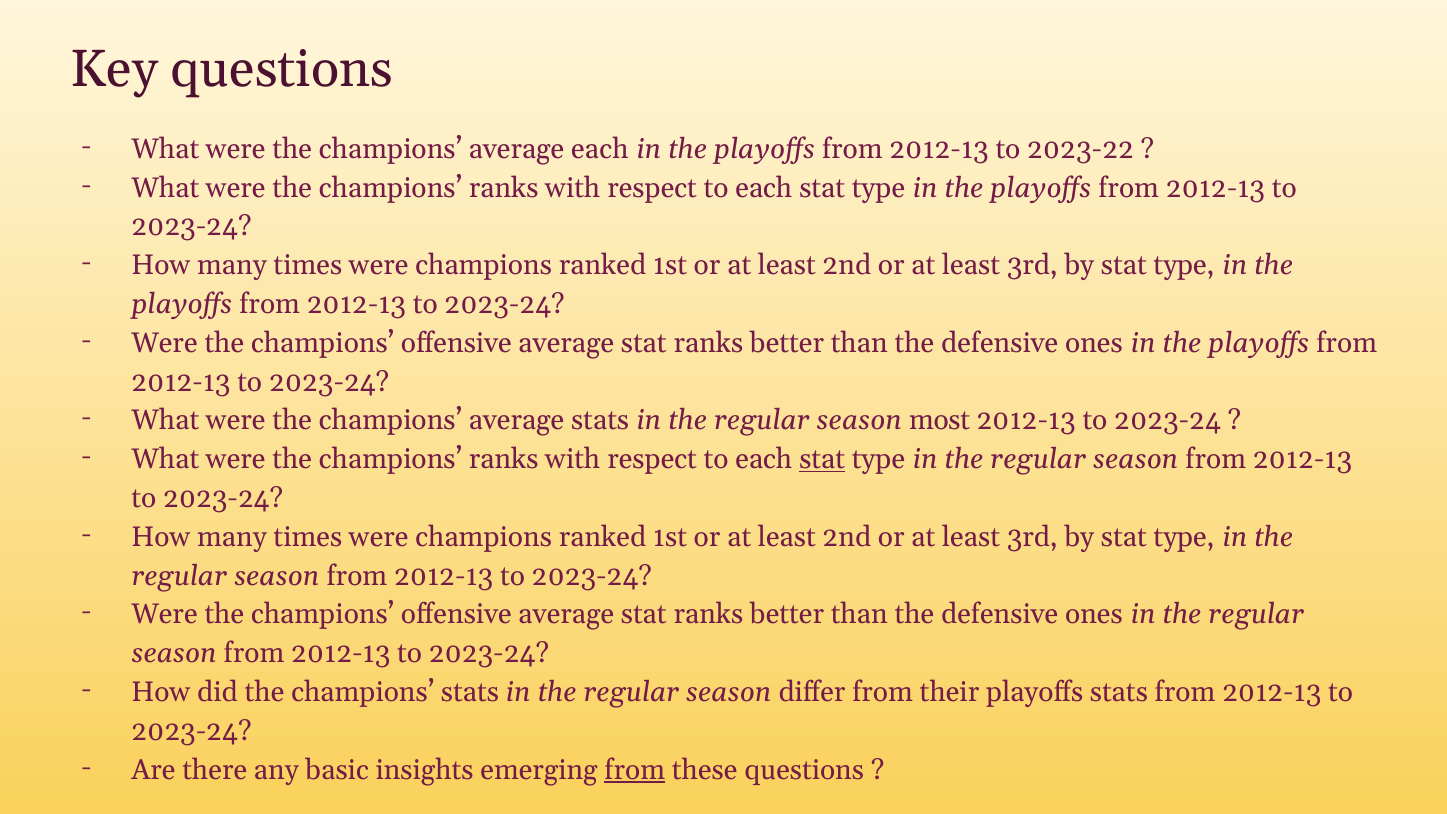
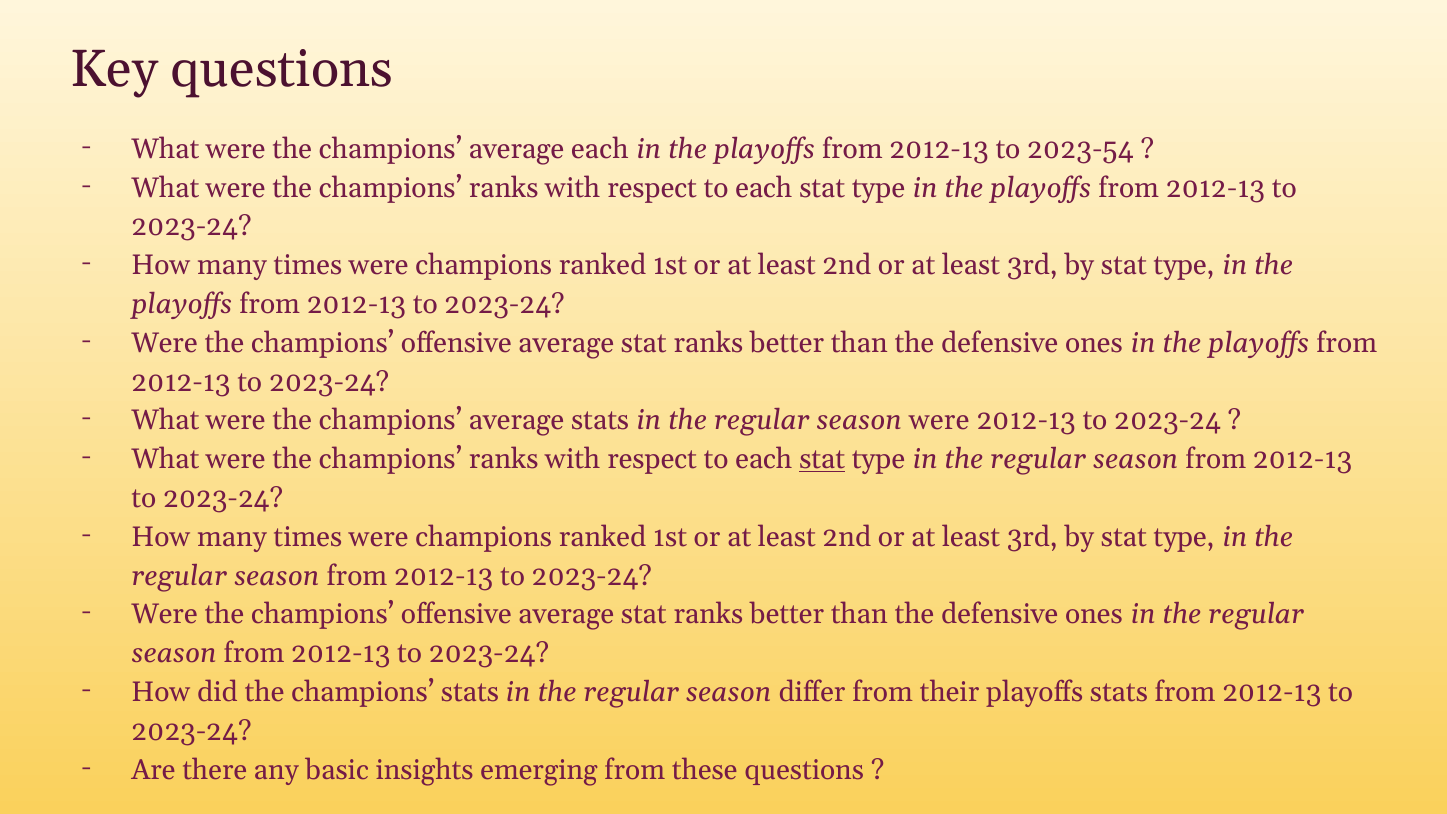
2023-22: 2023-22 -> 2023-54
season most: most -> were
from at (635, 770) underline: present -> none
